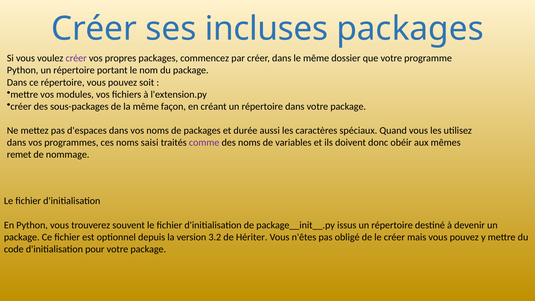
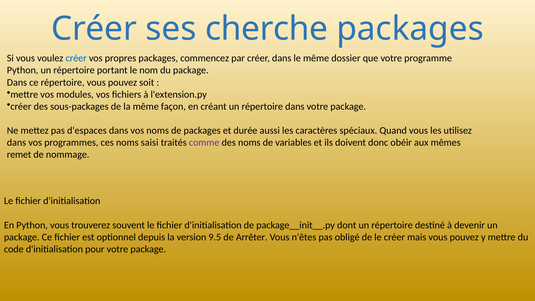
incluses: incluses -> cherche
créer at (76, 58) colour: purple -> blue
issus: issus -> dont
3.2: 3.2 -> 9.5
Hériter: Hériter -> Arrêter
